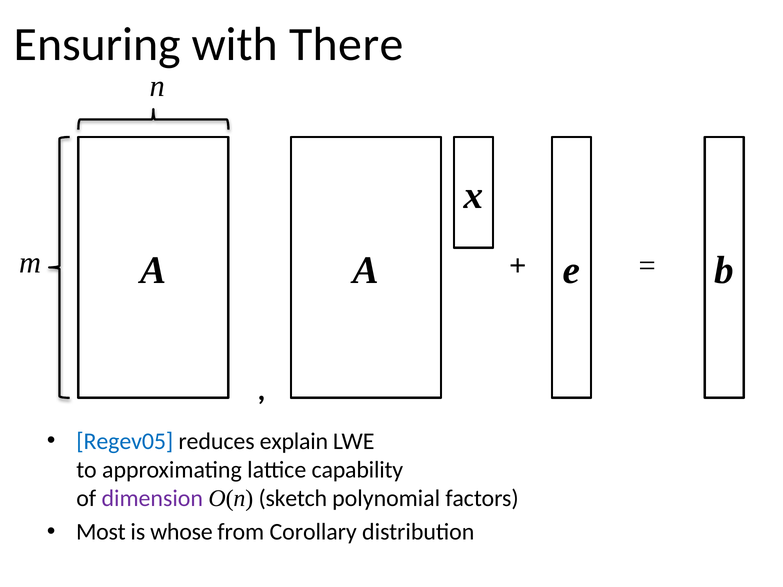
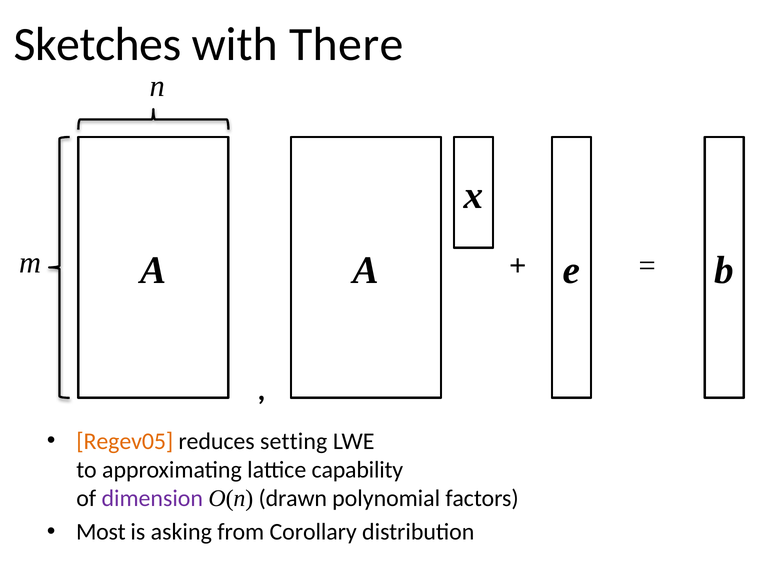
Ensuring: Ensuring -> Sketches
Regev05 colour: blue -> orange
explain: explain -> setting
sketch: sketch -> drawn
whose: whose -> asking
